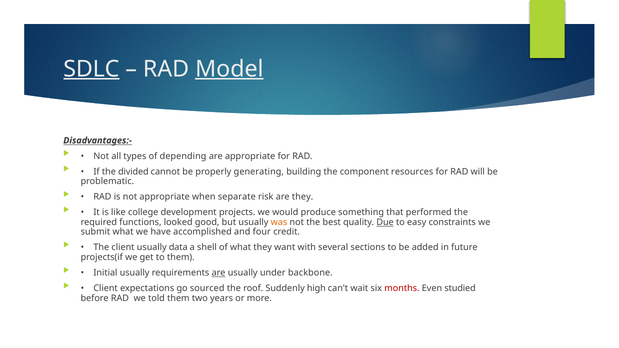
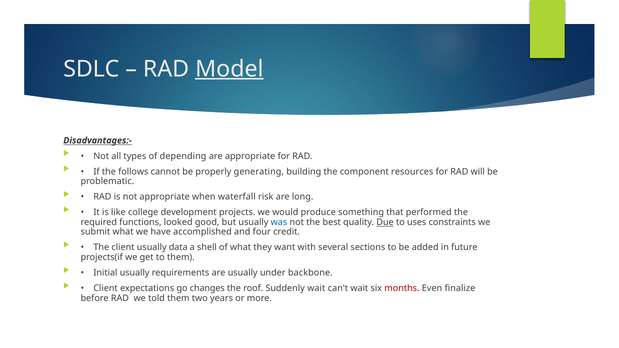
SDLC underline: present -> none
divided: divided -> follows
separate: separate -> waterfall
are they: they -> long
was colour: orange -> blue
easy: easy -> uses
are at (219, 273) underline: present -> none
sourced: sourced -> changes
Suddenly high: high -> wait
studied: studied -> finalize
